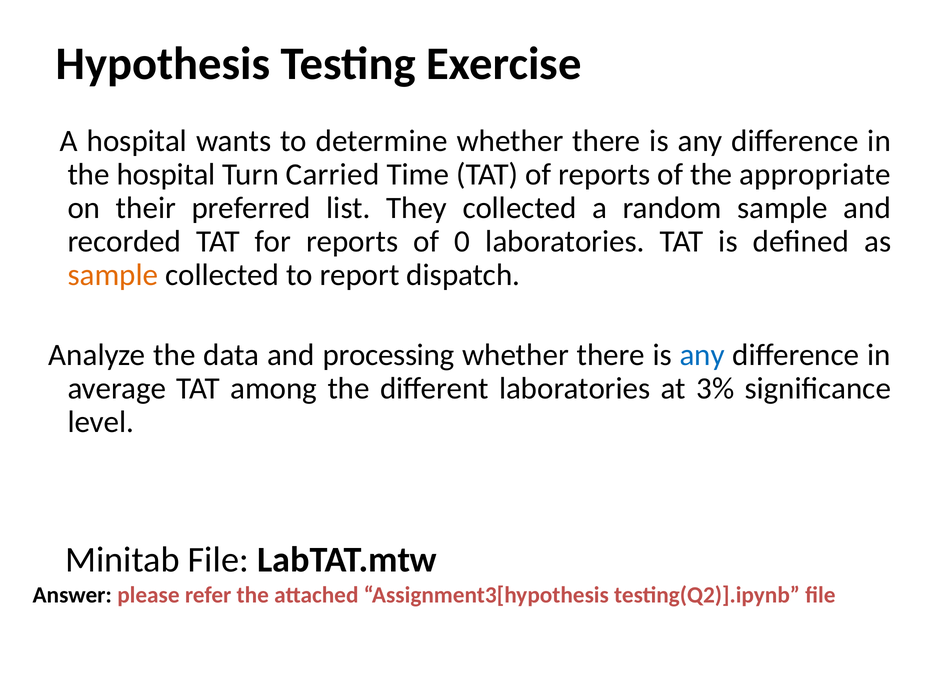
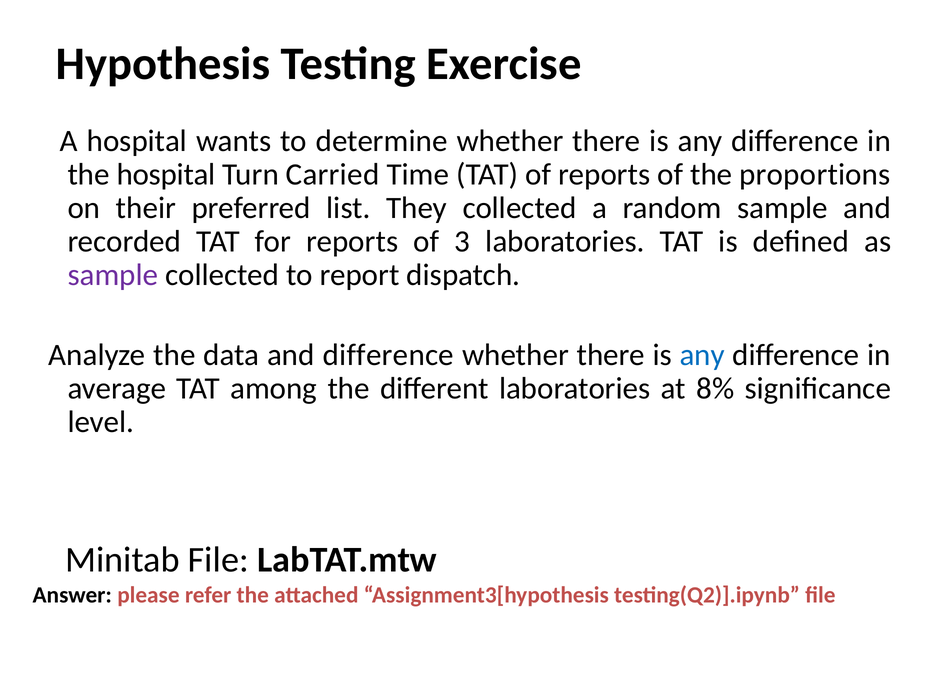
appropriate: appropriate -> proportions
0: 0 -> 3
sample at (113, 275) colour: orange -> purple
and processing: processing -> difference
3%: 3% -> 8%
